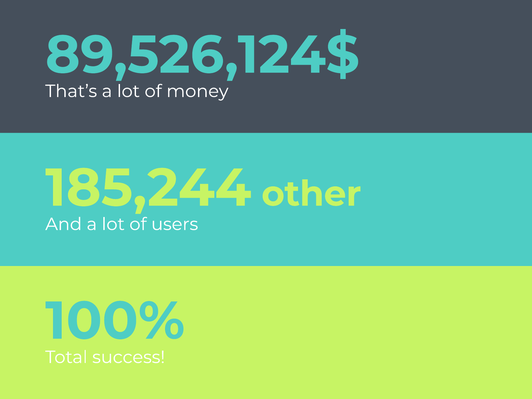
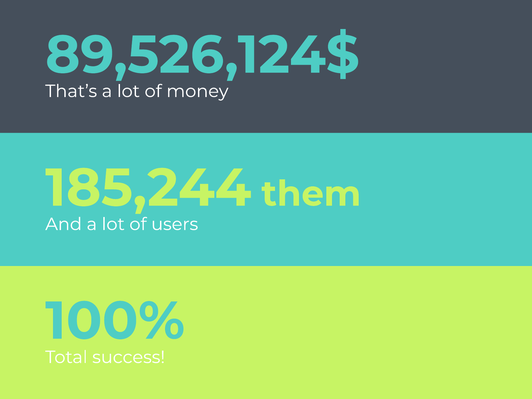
other: other -> them
